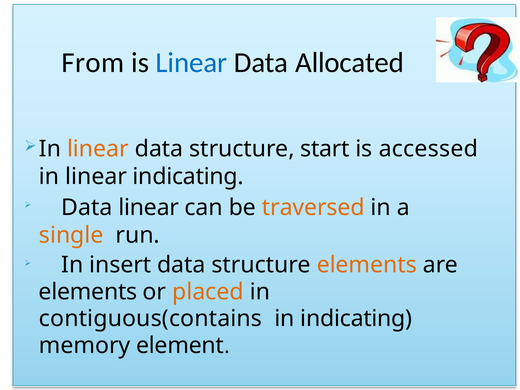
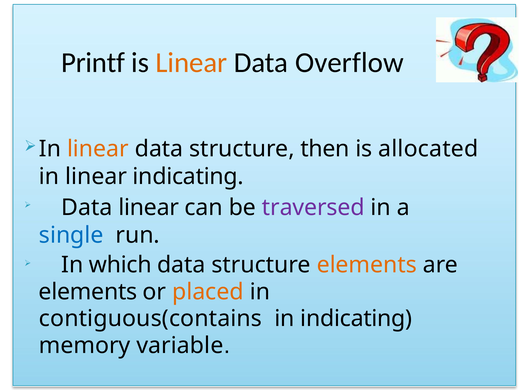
From: From -> Printf
Linear at (191, 63) colour: blue -> orange
Allocated: Allocated -> Overflow
start: start -> then
accessed: accessed -> allocated
traversed colour: orange -> purple
single colour: orange -> blue
insert: insert -> which
element: element -> variable
